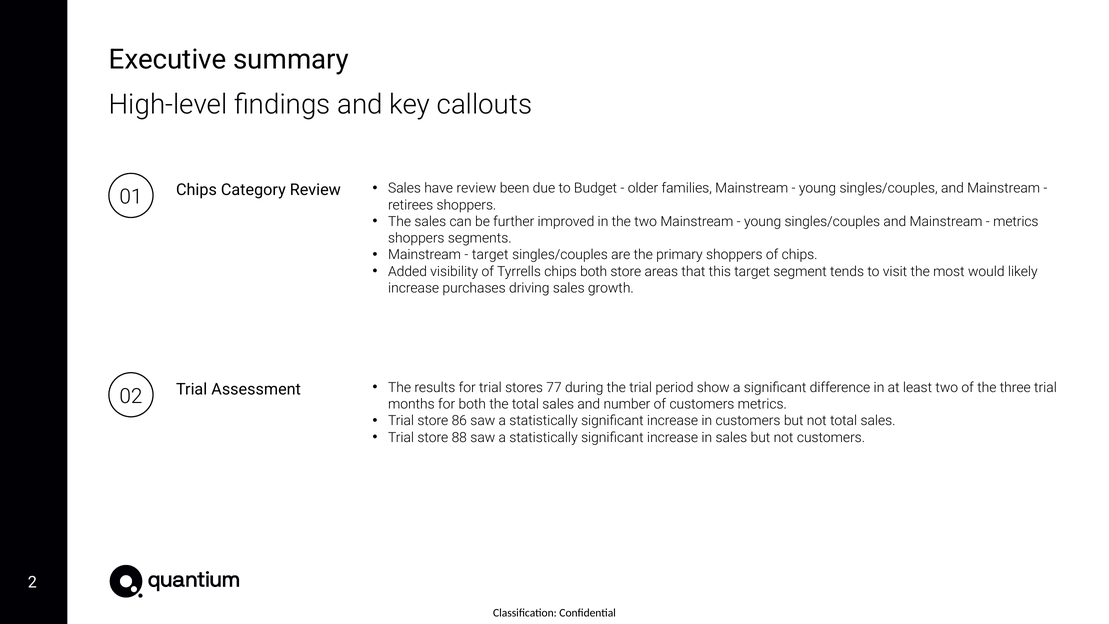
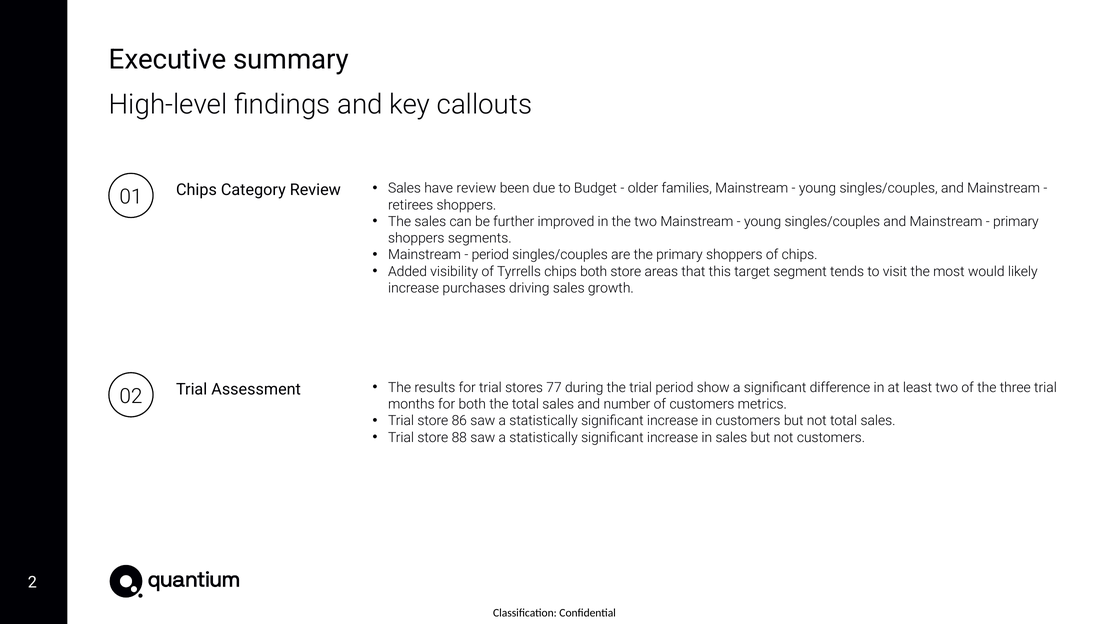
metrics at (1016, 222): metrics -> primary
target at (490, 255): target -> period
